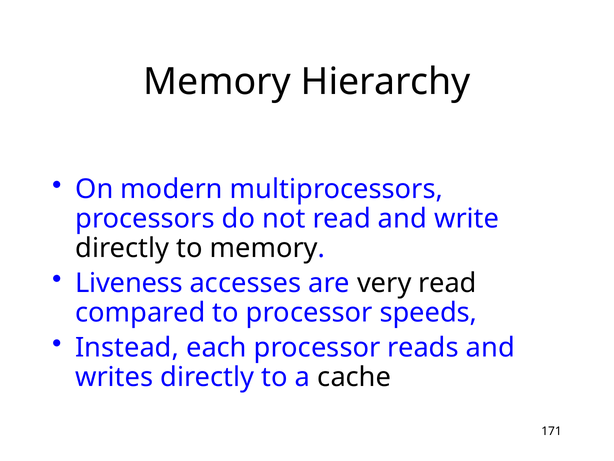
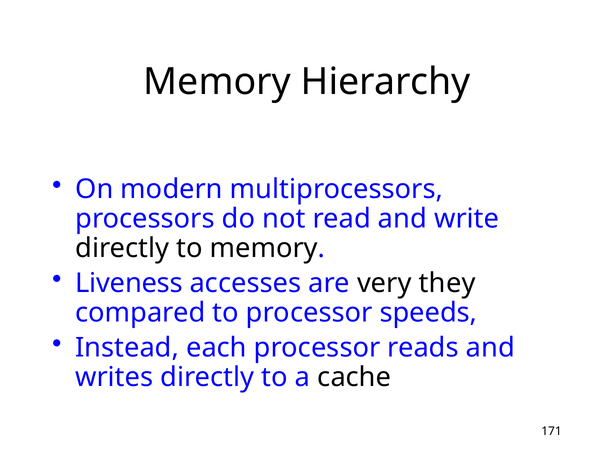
very read: read -> they
